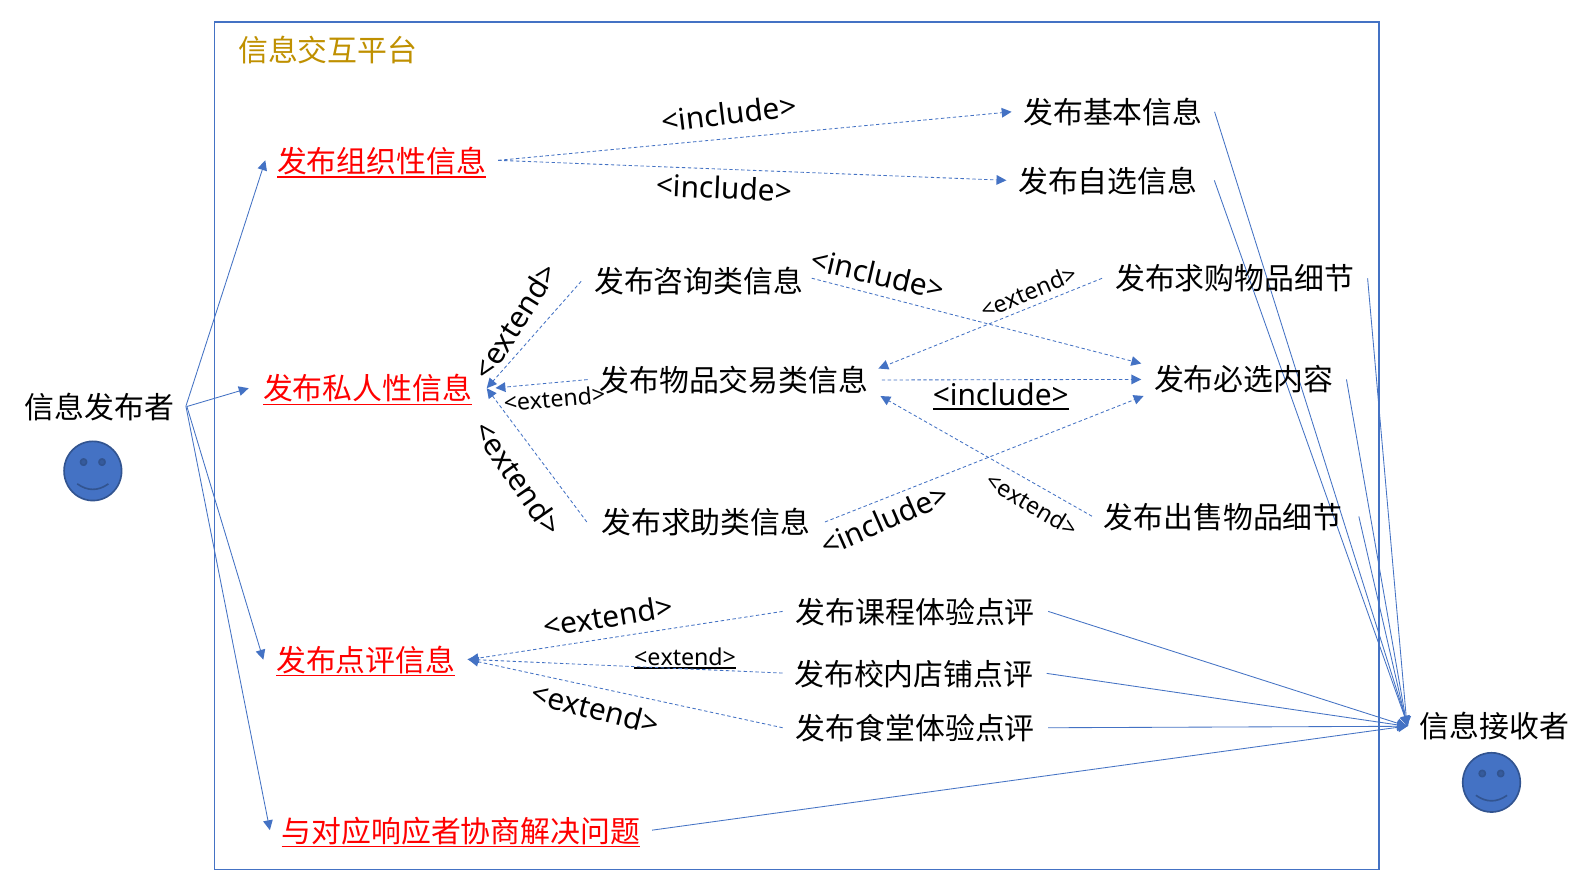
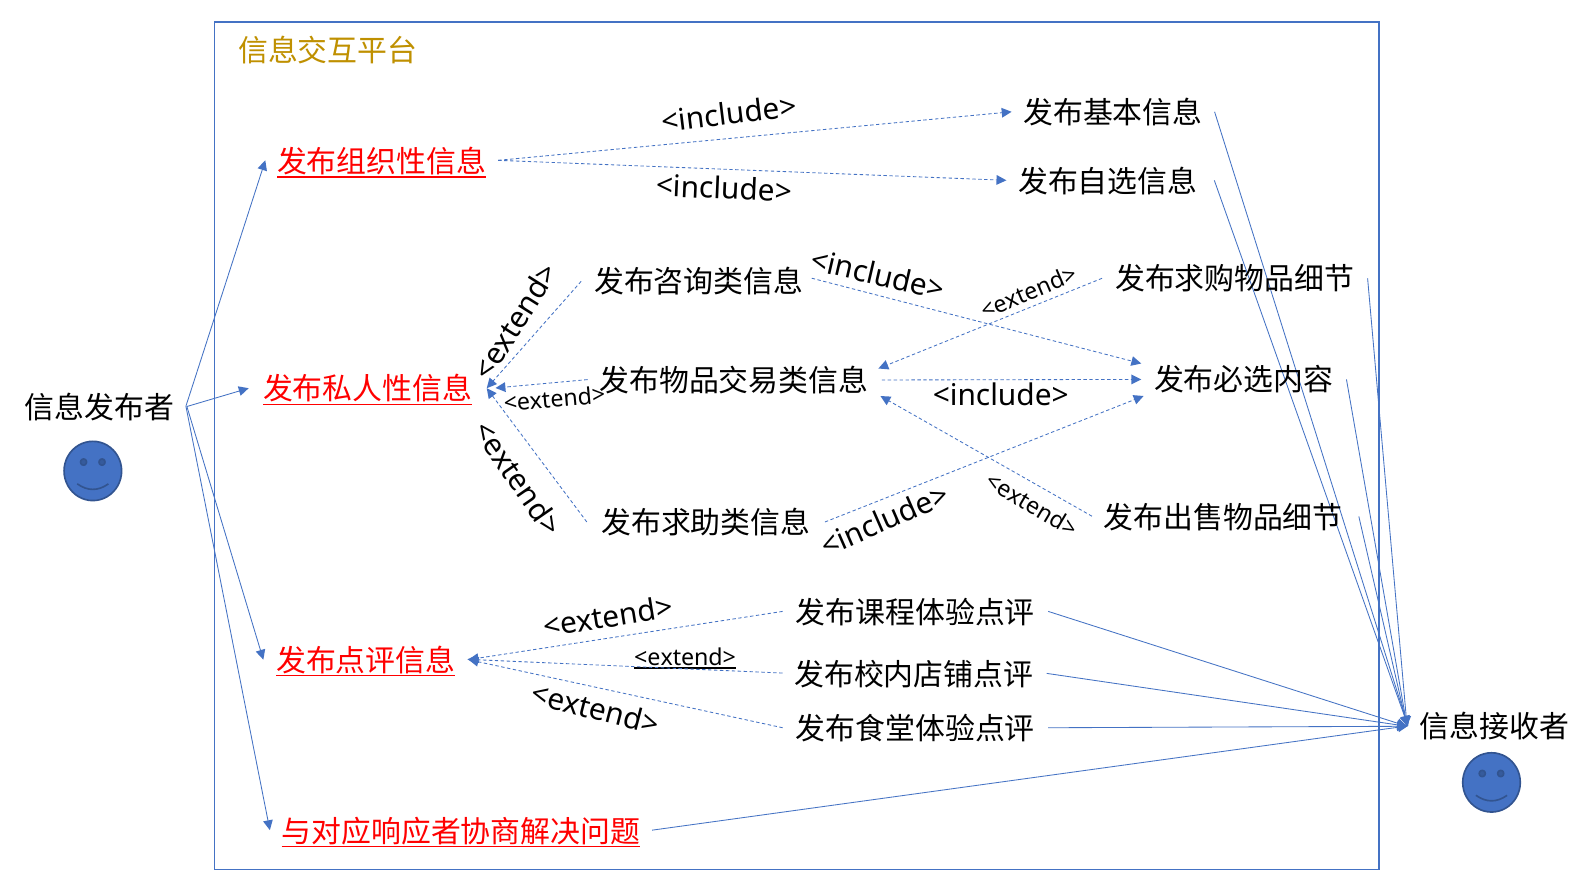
<include> at (1001, 396) underline: present -> none
